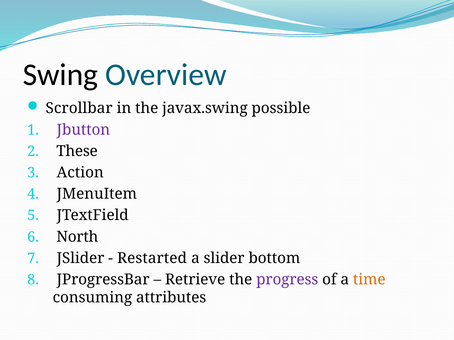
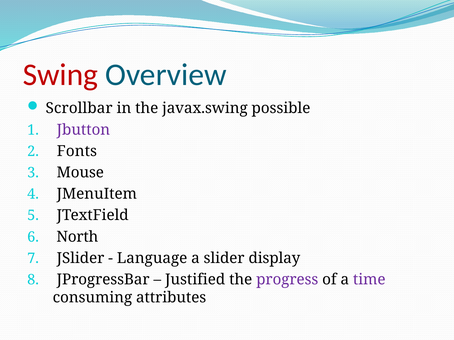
Swing colour: black -> red
These: These -> Fonts
Action: Action -> Mouse
Restarted: Restarted -> Language
bottom: bottom -> display
Retrieve: Retrieve -> Justified
time colour: orange -> purple
